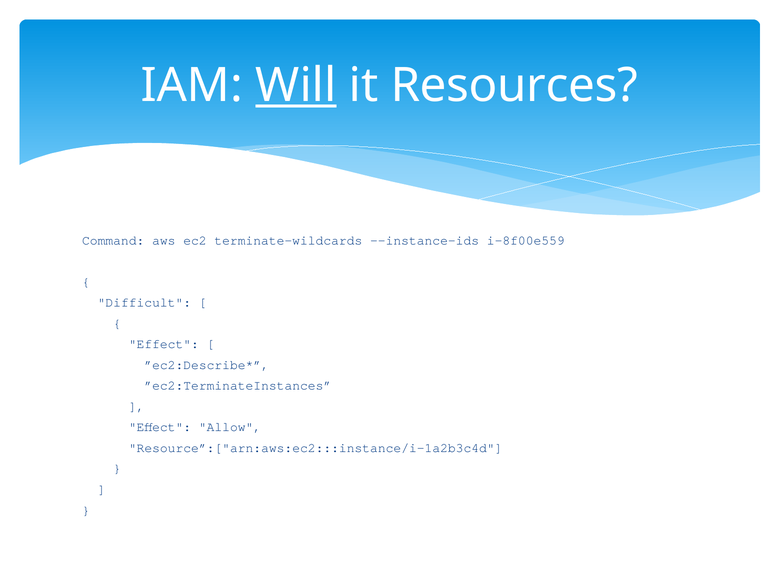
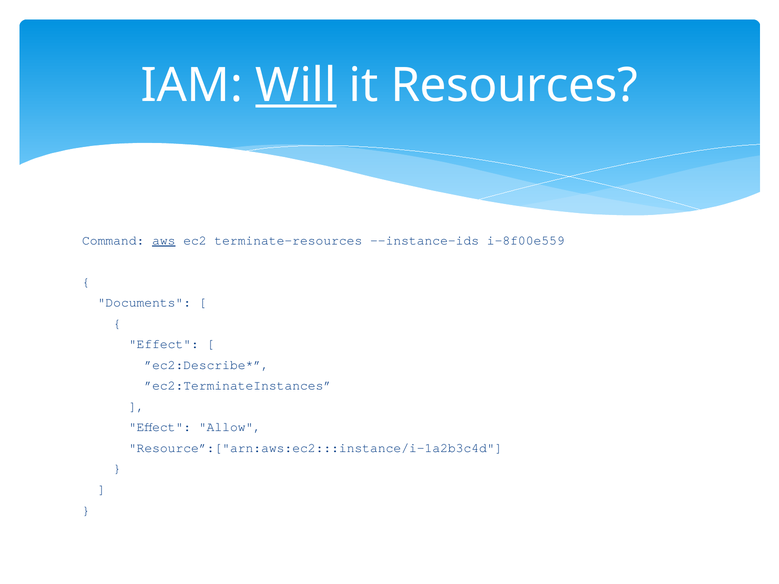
aws underline: none -> present
terminate-wildcards: terminate-wildcards -> terminate-resources
Difficult: Difficult -> Documents
